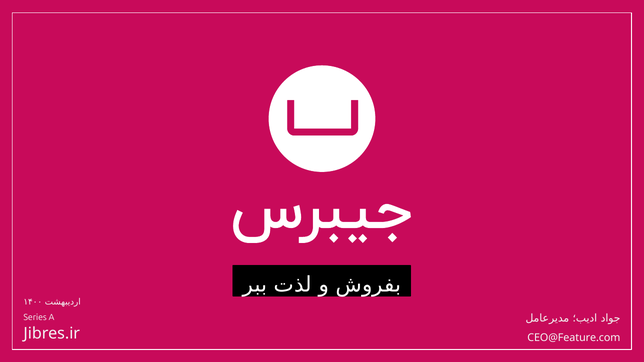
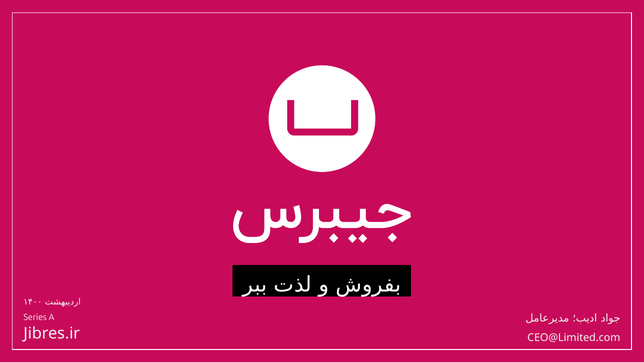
CEO@Feature.com: CEO@Feature.com -> CEO@Limited.com
